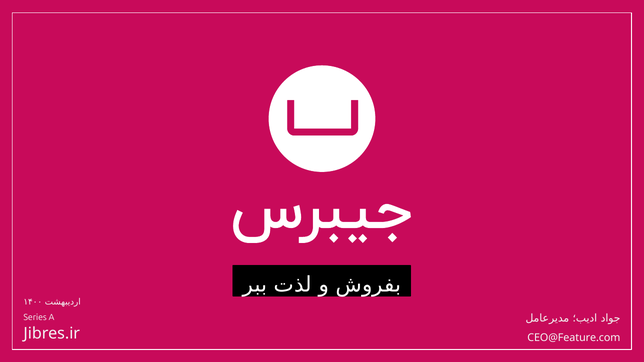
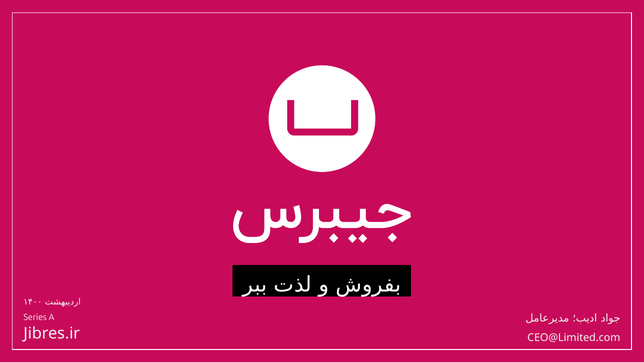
CEO@Feature.com: CEO@Feature.com -> CEO@Limited.com
